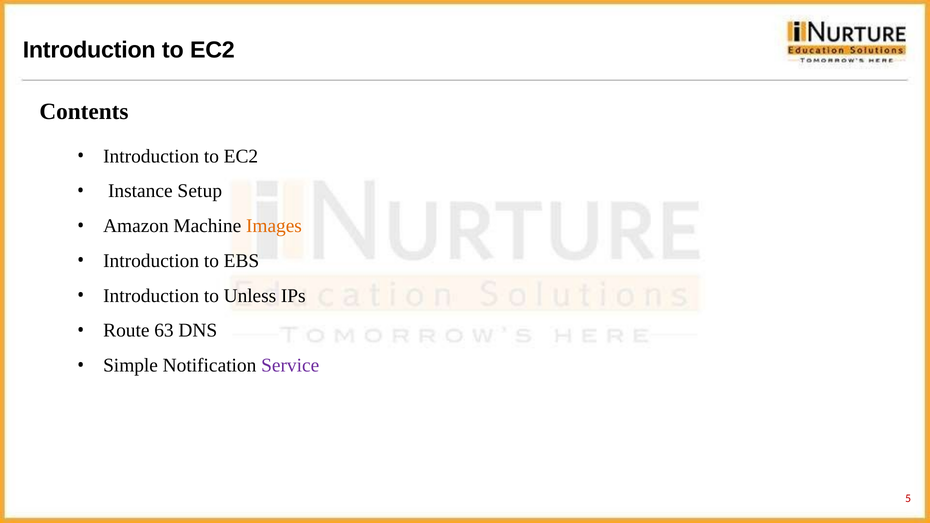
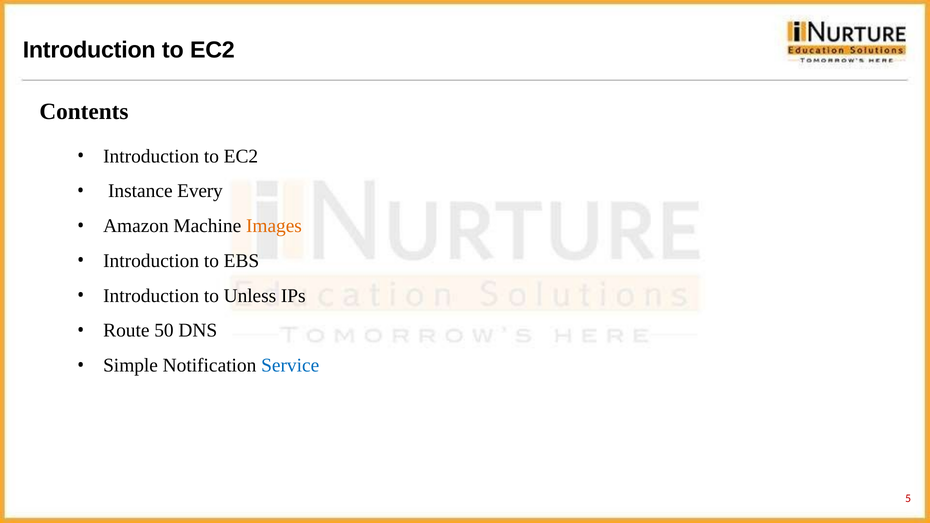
Setup: Setup -> Every
63: 63 -> 50
Service colour: purple -> blue
